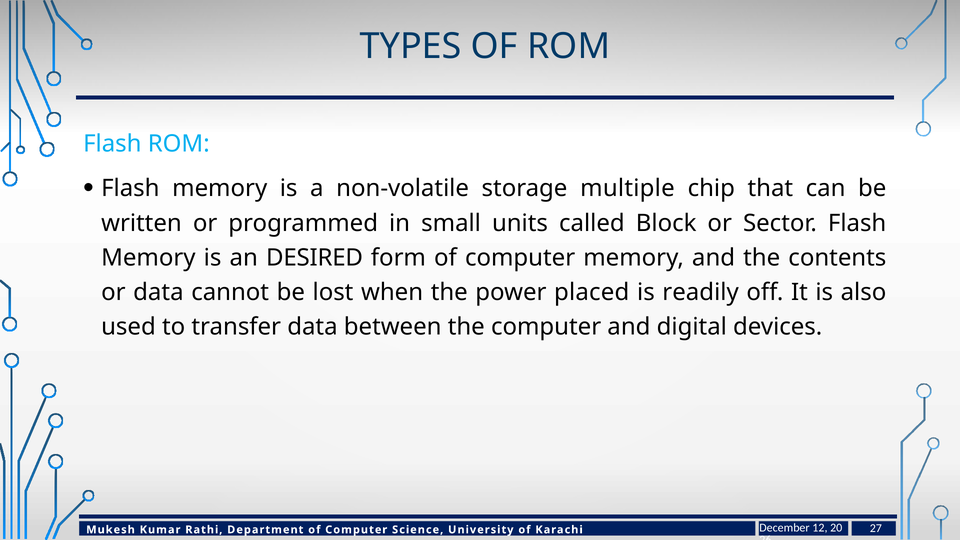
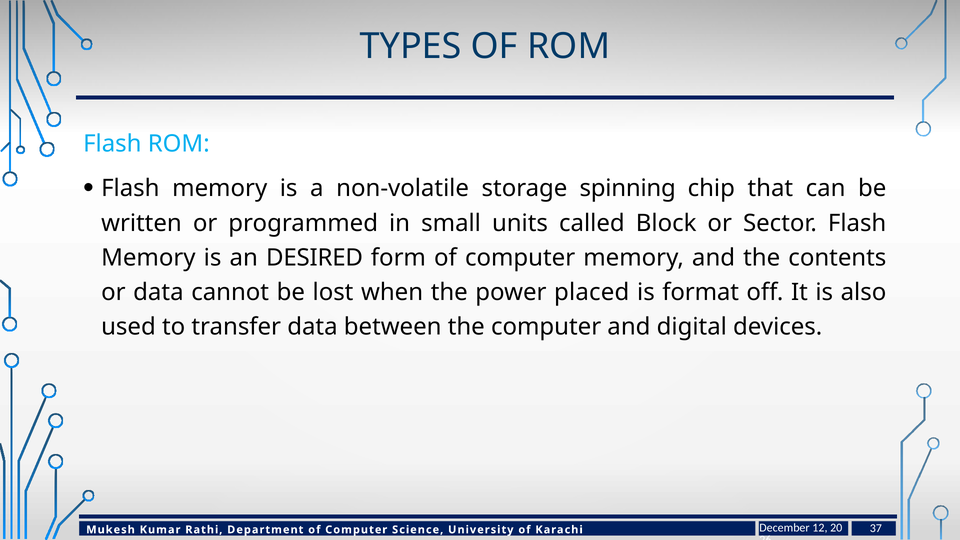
multiple: multiple -> spinning
readily: readily -> format
27: 27 -> 37
